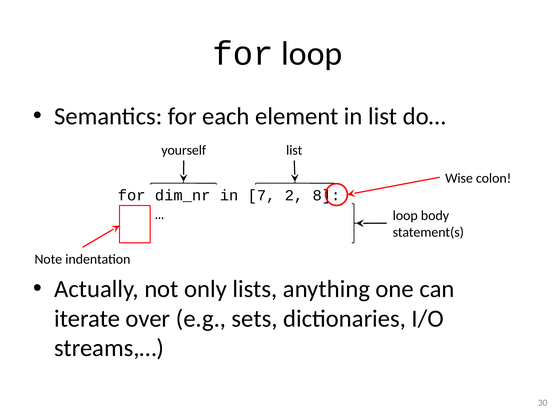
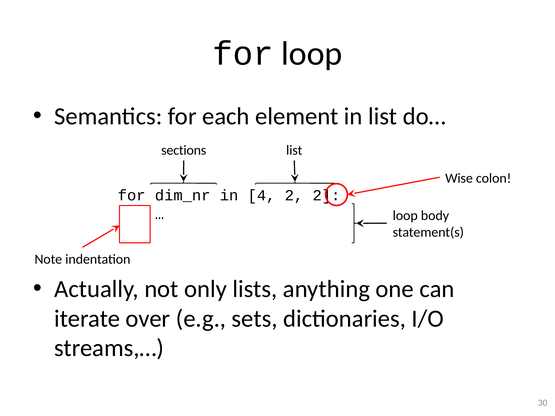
yourself: yourself -> sections
7: 7 -> 4
2 8: 8 -> 2
